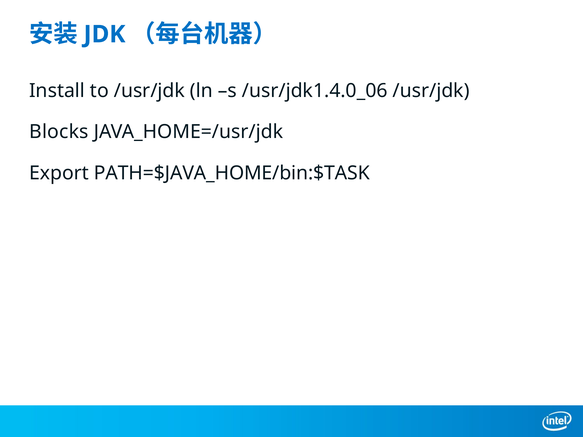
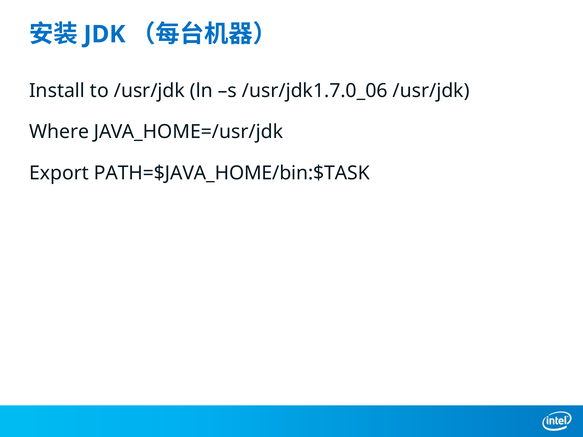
/usr/jdk1.4.0_06: /usr/jdk1.4.0_06 -> /usr/jdk1.7.0_06
Blocks: Blocks -> Where
